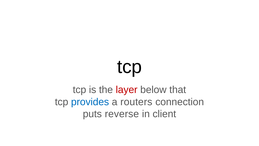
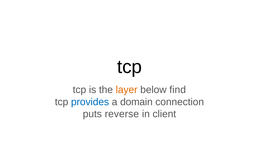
layer colour: red -> orange
that: that -> find
routers: routers -> domain
